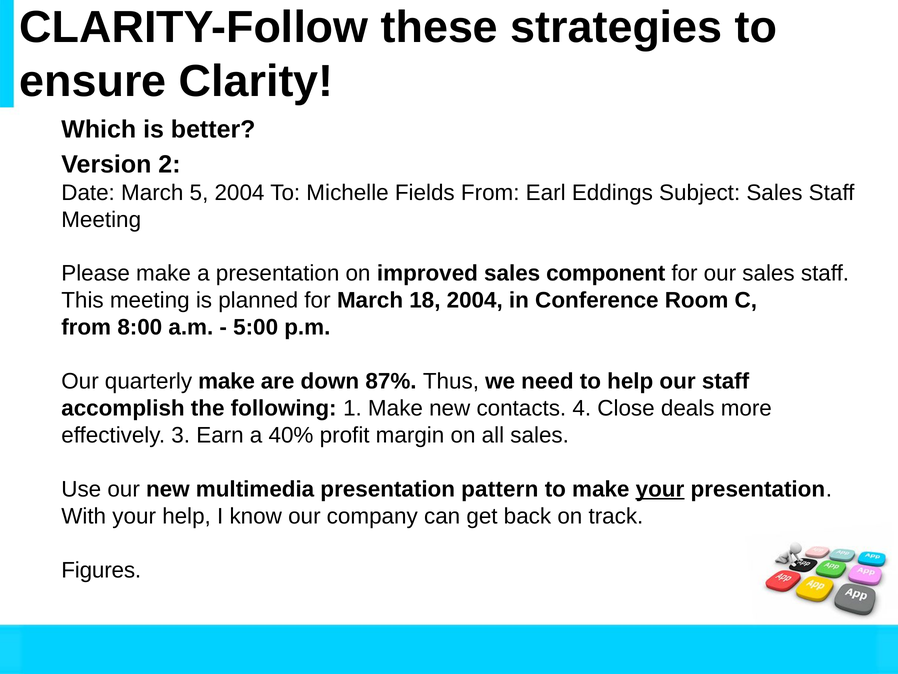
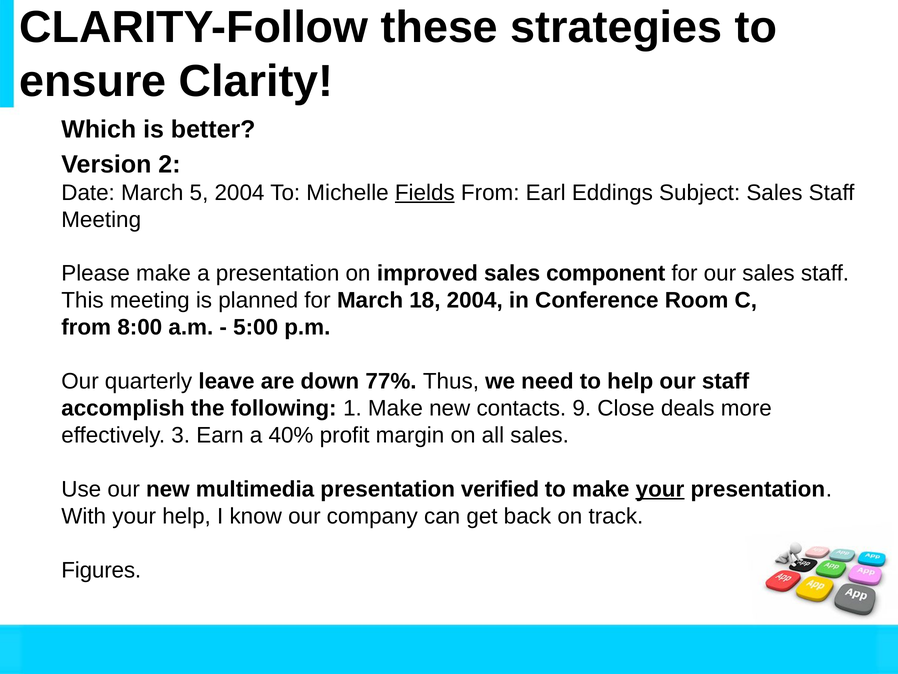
Fields underline: none -> present
quarterly make: make -> leave
87%: 87% -> 77%
4: 4 -> 9
pattern: pattern -> verified
